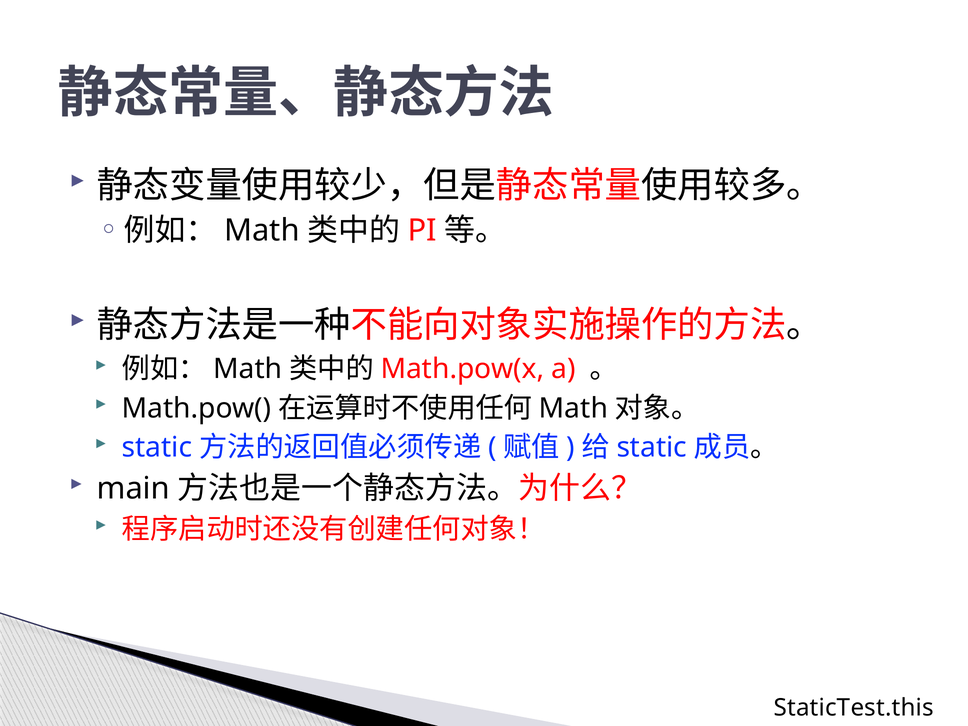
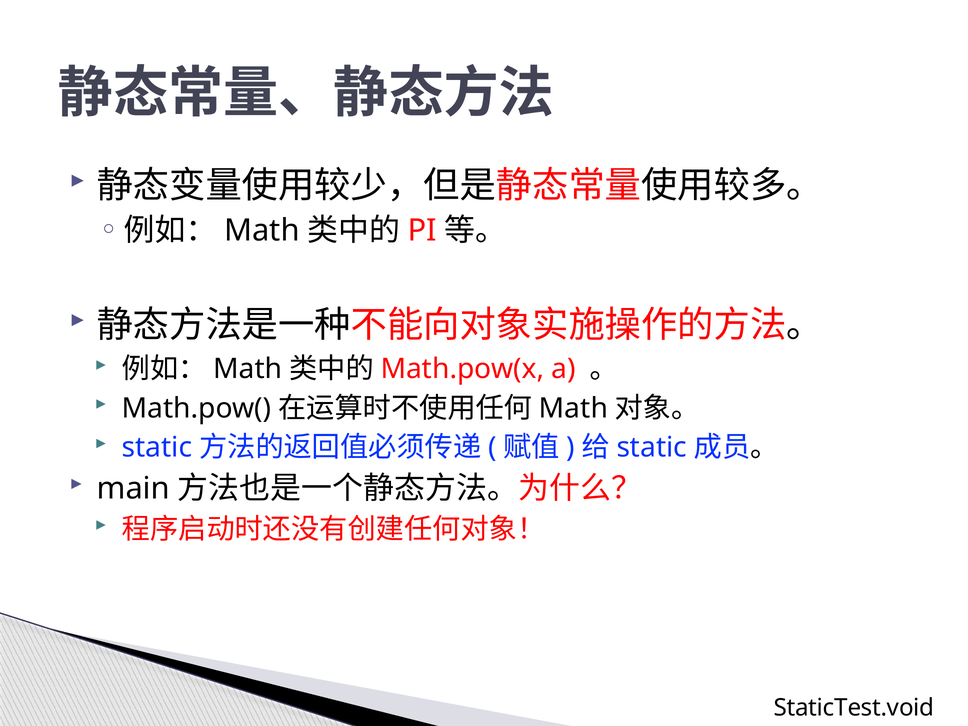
StaticTest.this: StaticTest.this -> StaticTest.void
